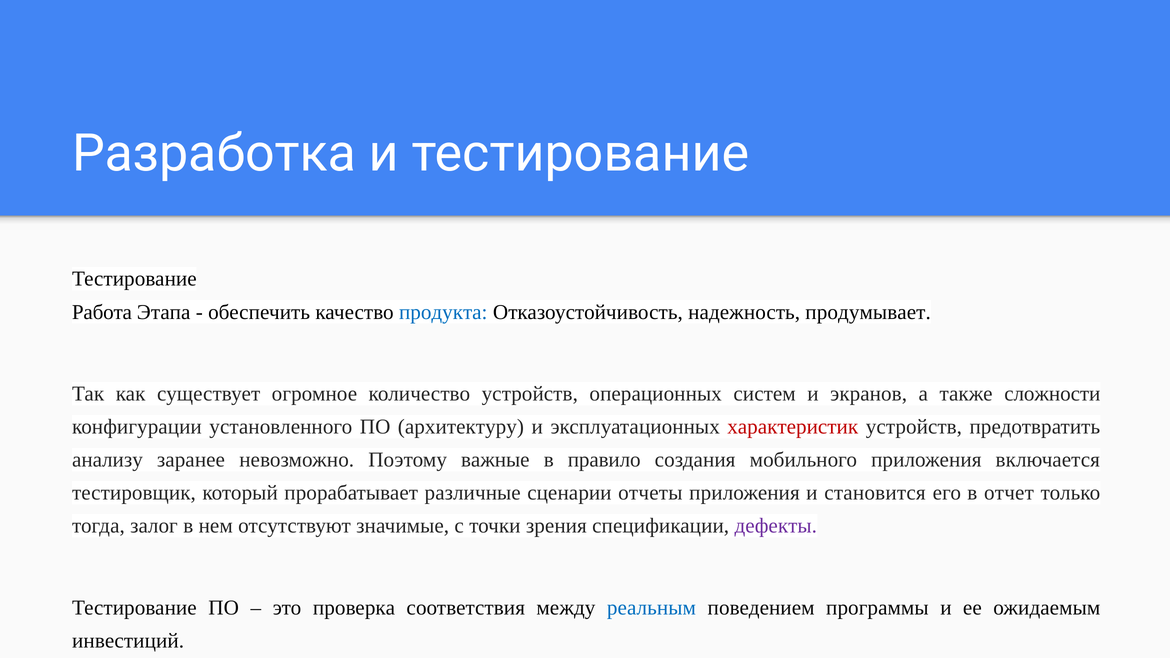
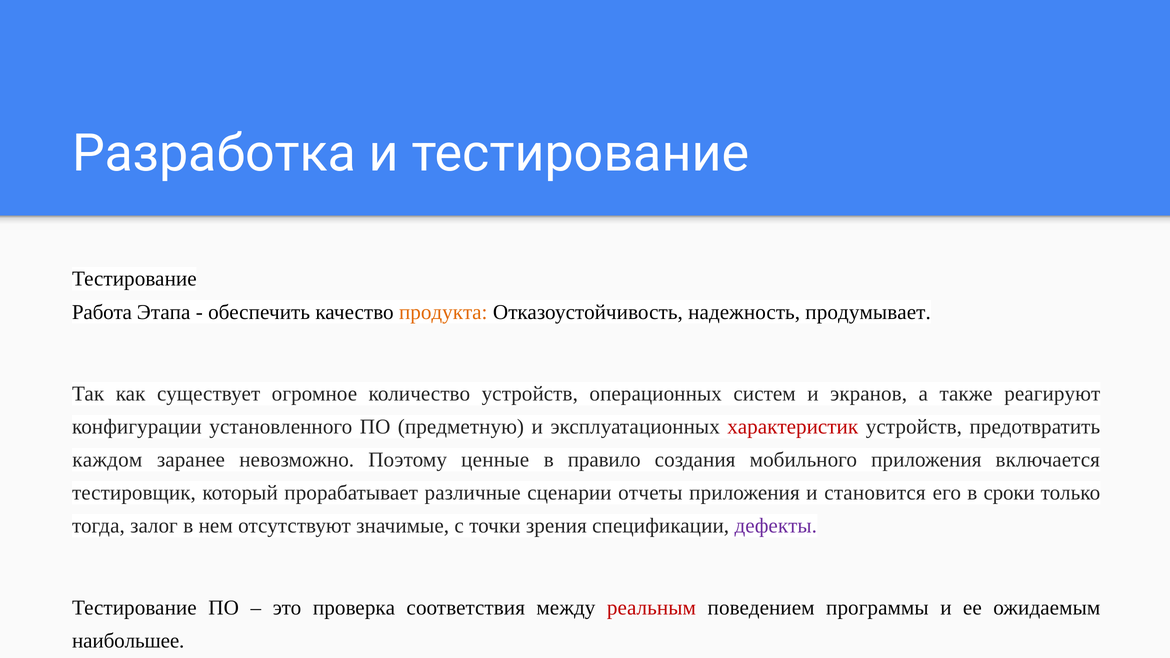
продукта colour: blue -> orange
сложности: сложности -> реагируют
архитектуру: архитектуру -> предметную
анализу: анализу -> каждом
важные: важные -> ценные
отчет: отчет -> сроки
реальным colour: blue -> red
инвестиций: инвестиций -> наибольшее
